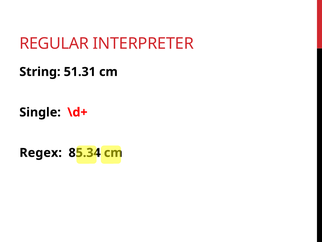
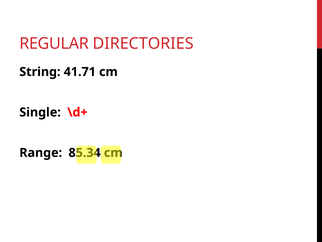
INTERPRETER: INTERPRETER -> DIRECTORIES
51.31: 51.31 -> 41.71
Regex: Regex -> Range
